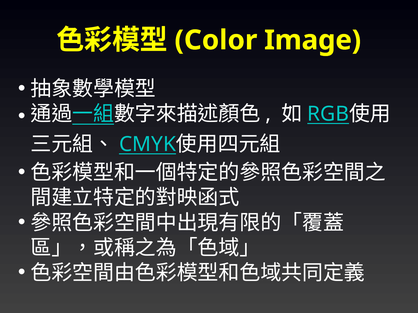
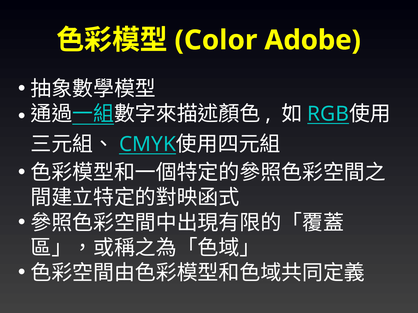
Image: Image -> Adobe
